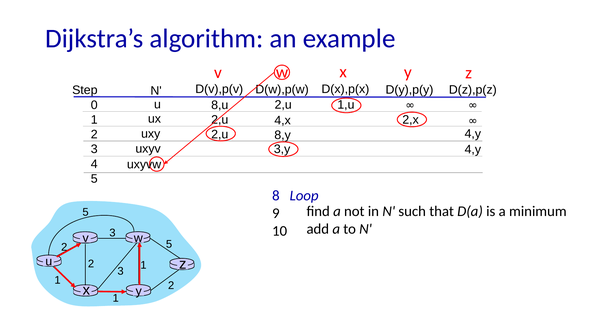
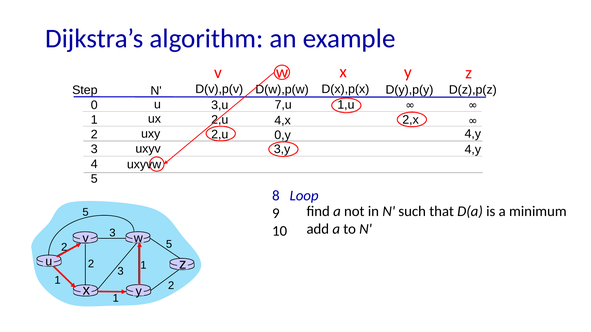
2,u at (283, 105): 2,u -> 7,u
8,u: 8,u -> 3,u
8,y: 8,y -> 0,y
